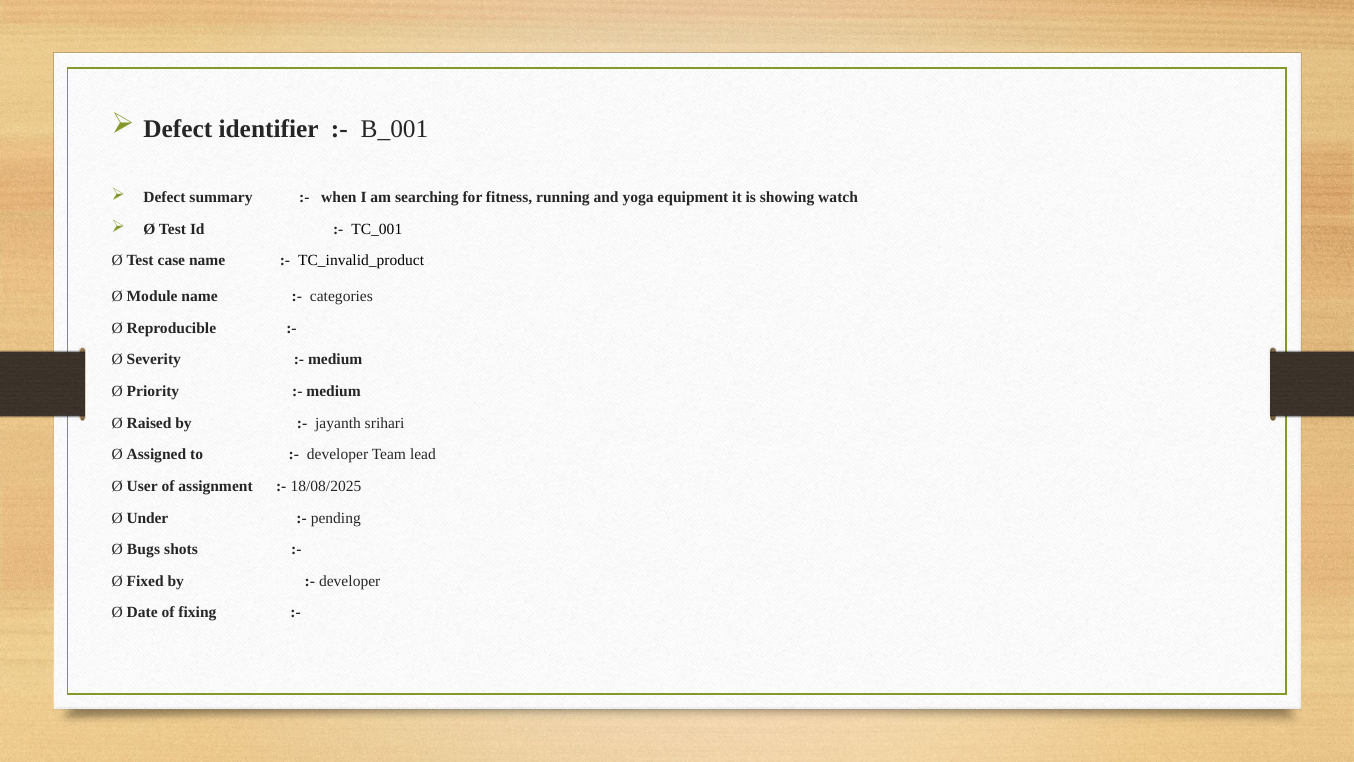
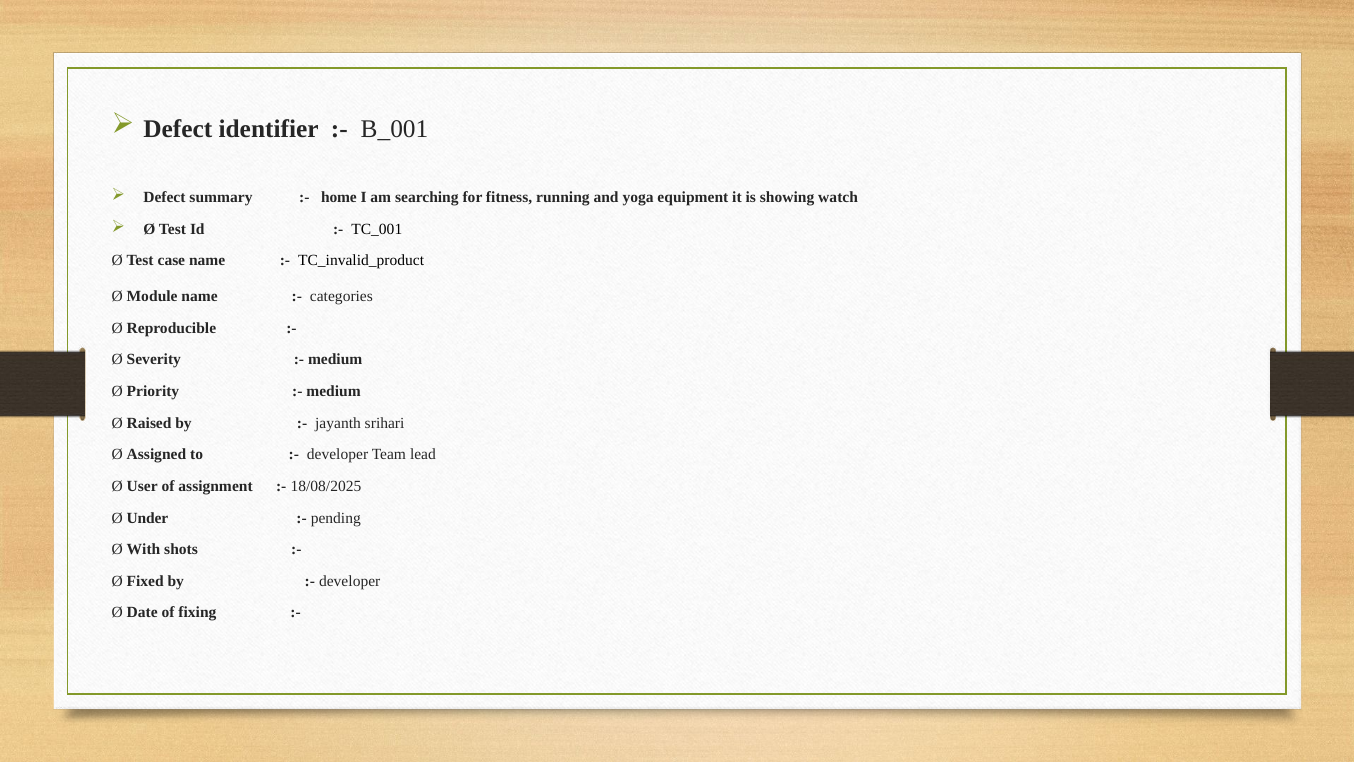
when: when -> home
Bugs: Bugs -> With
